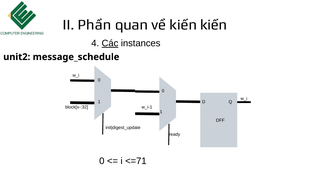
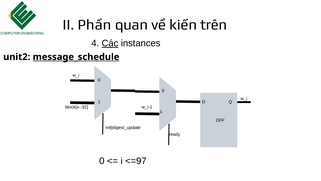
kiến kiến: kiến -> trên
message_schedule underline: none -> present
<=71: <=71 -> <=97
